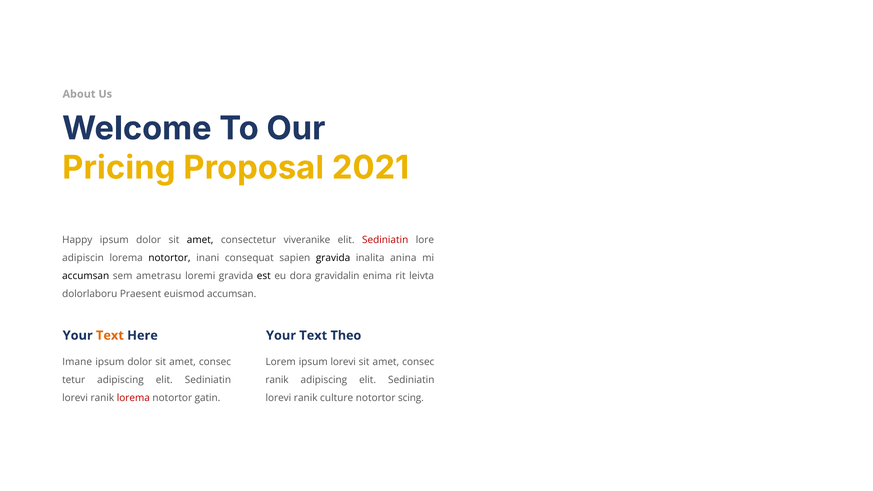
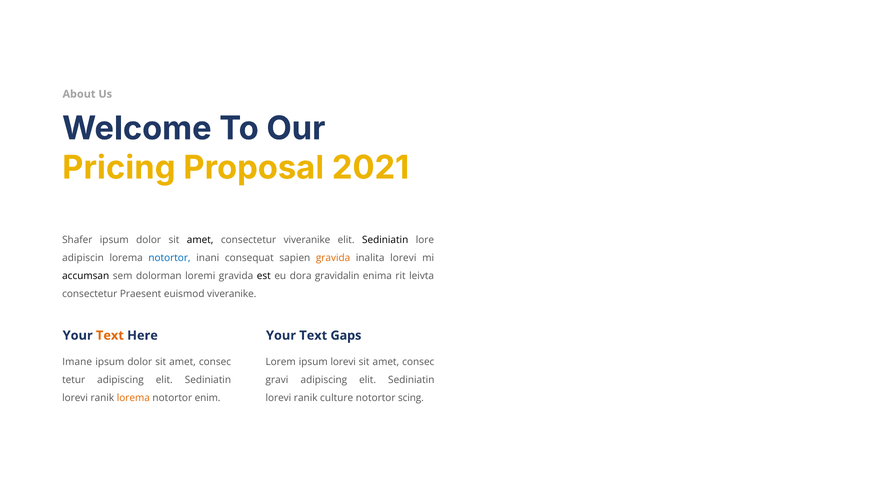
Happy: Happy -> Shafer
Sediniatin at (385, 240) colour: red -> black
notortor at (170, 258) colour: black -> blue
gravida at (333, 258) colour: black -> orange
inalita anina: anina -> lorevi
ametrasu: ametrasu -> dolorman
dolorlaboru at (90, 294): dolorlaboru -> consectetur
euismod accumsan: accumsan -> viveranike
Theo: Theo -> Gaps
ranik at (277, 380): ranik -> gravi
lorema at (133, 398) colour: red -> orange
gatin: gatin -> enim
